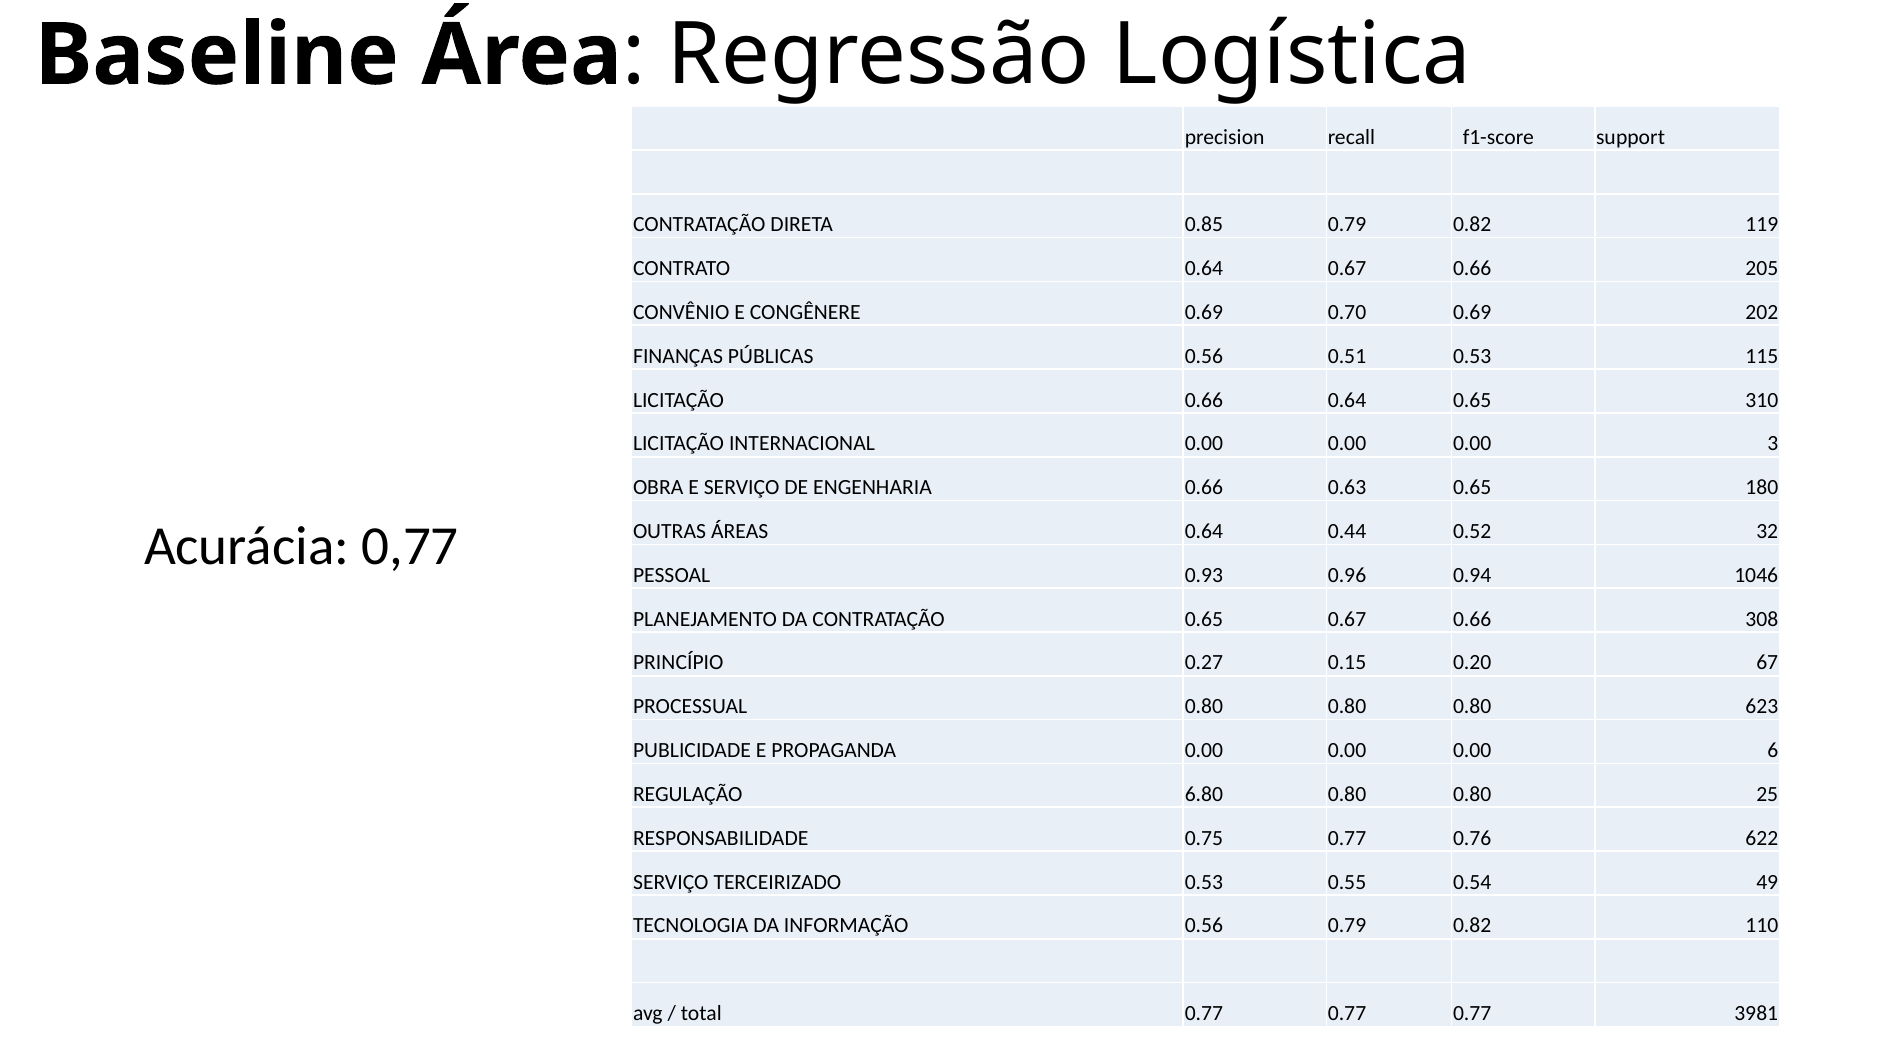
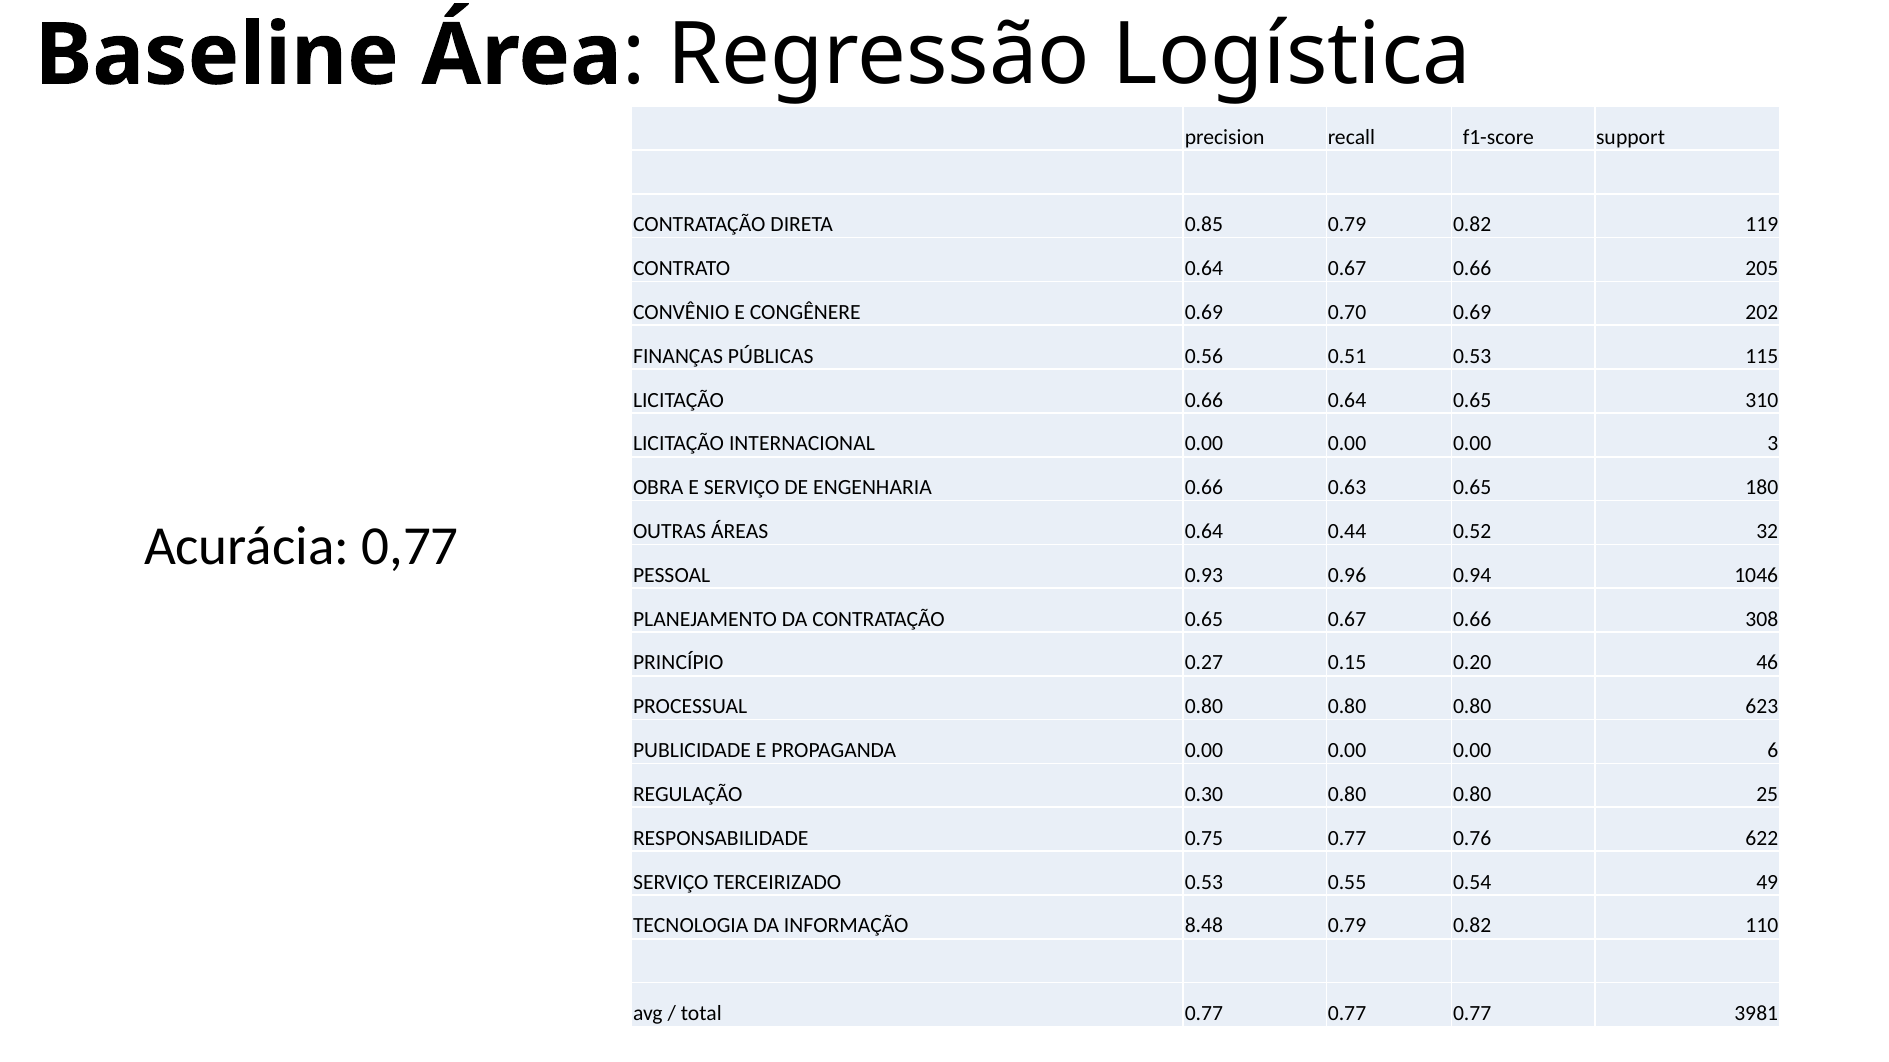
67: 67 -> 46
6.80: 6.80 -> 0.30
INFORMAÇÃO 0.56: 0.56 -> 8.48
